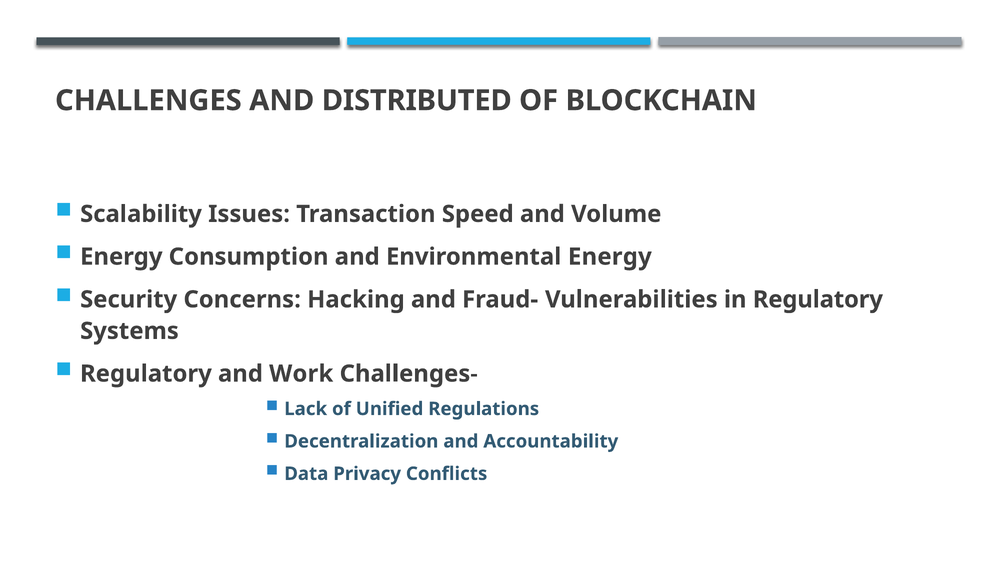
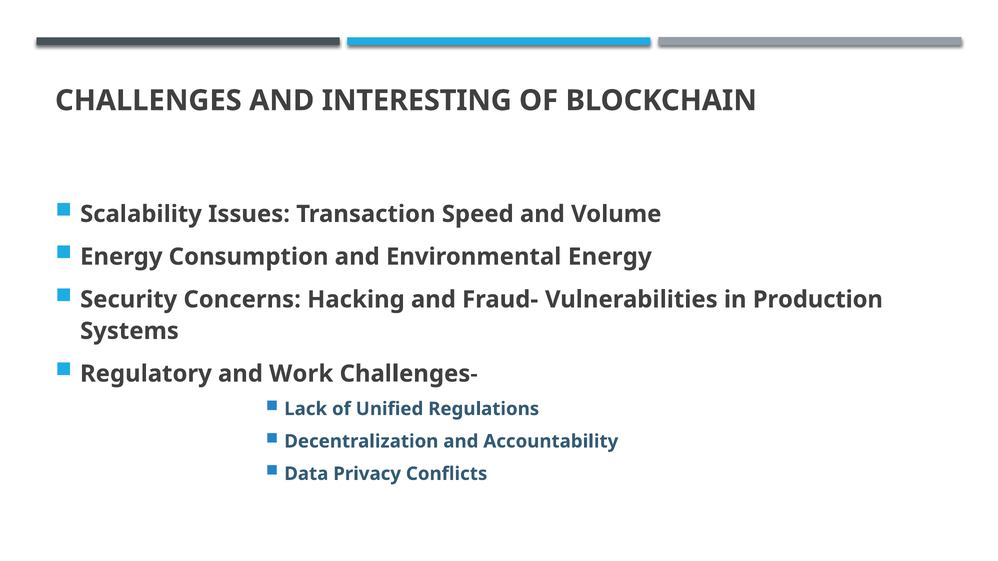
DISTRIBUTED: DISTRIBUTED -> INTERESTING
in Regulatory: Regulatory -> Production
